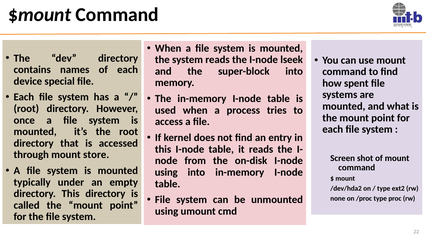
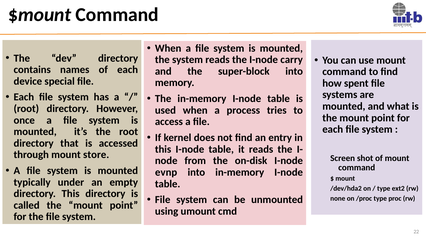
lseek: lseek -> carry
using at (166, 172): using -> evnp
